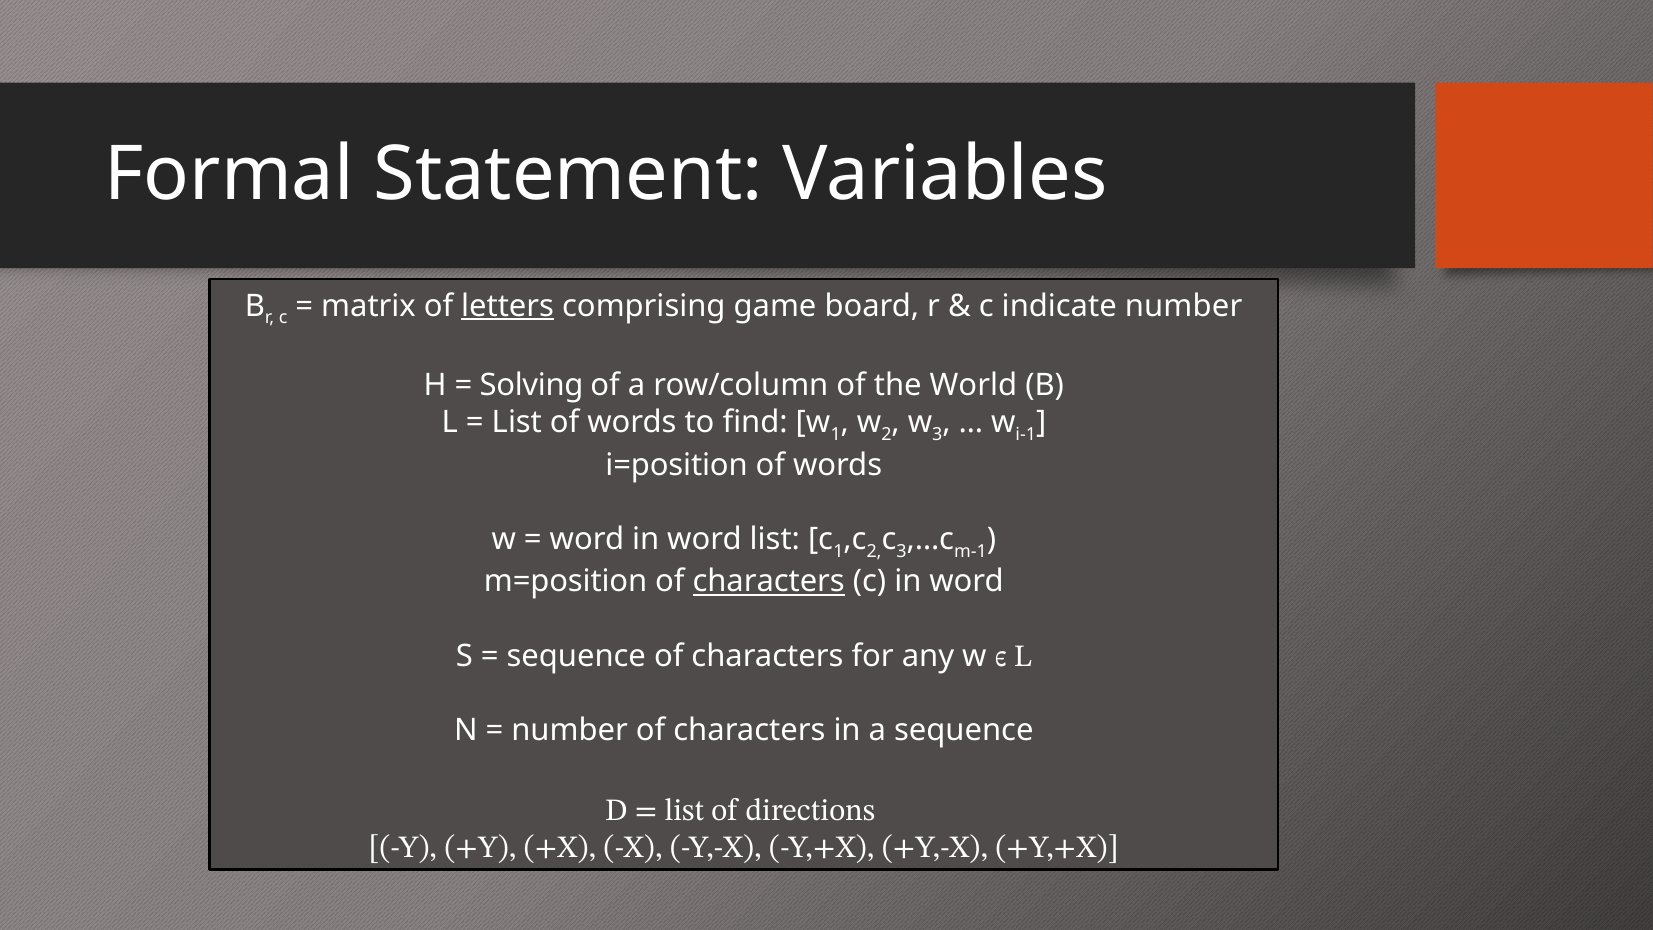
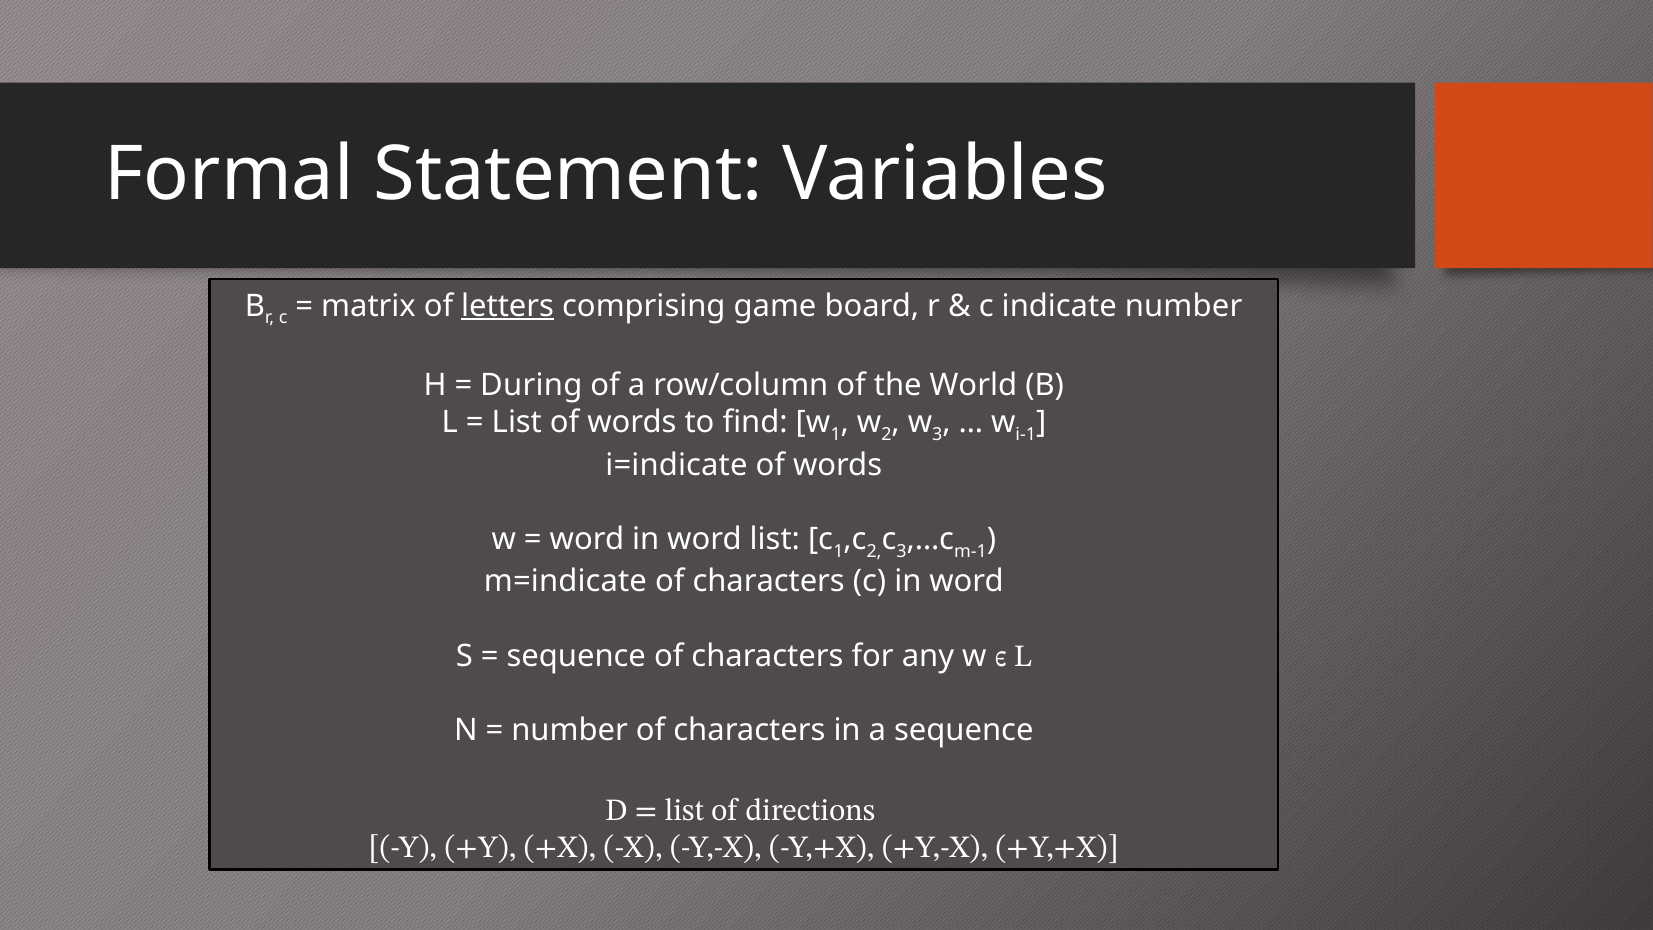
Solving: Solving -> During
i=position: i=position -> i=indicate
m=position: m=position -> m=indicate
characters at (769, 581) underline: present -> none
